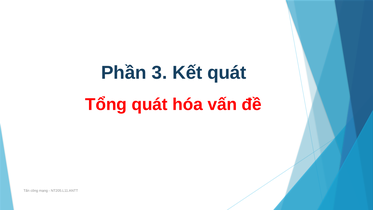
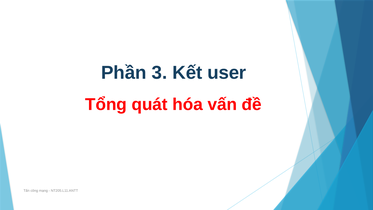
Kết quát: quát -> user
